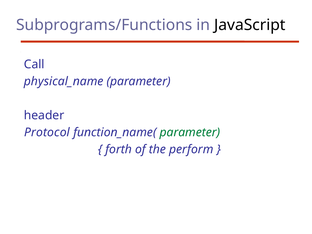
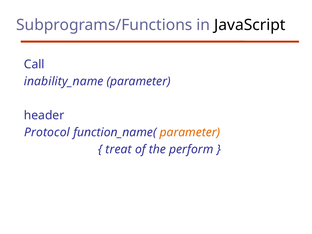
physical_name: physical_name -> inability_name
parameter at (190, 132) colour: green -> orange
forth: forth -> treat
